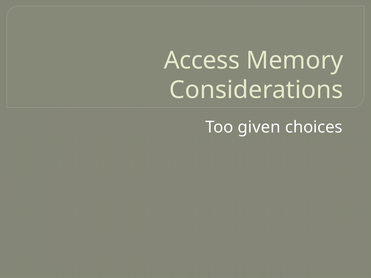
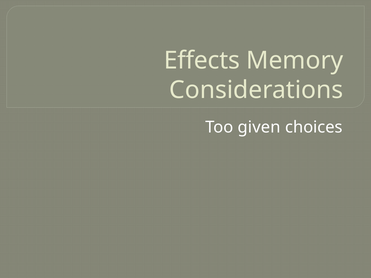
Access: Access -> Effects
